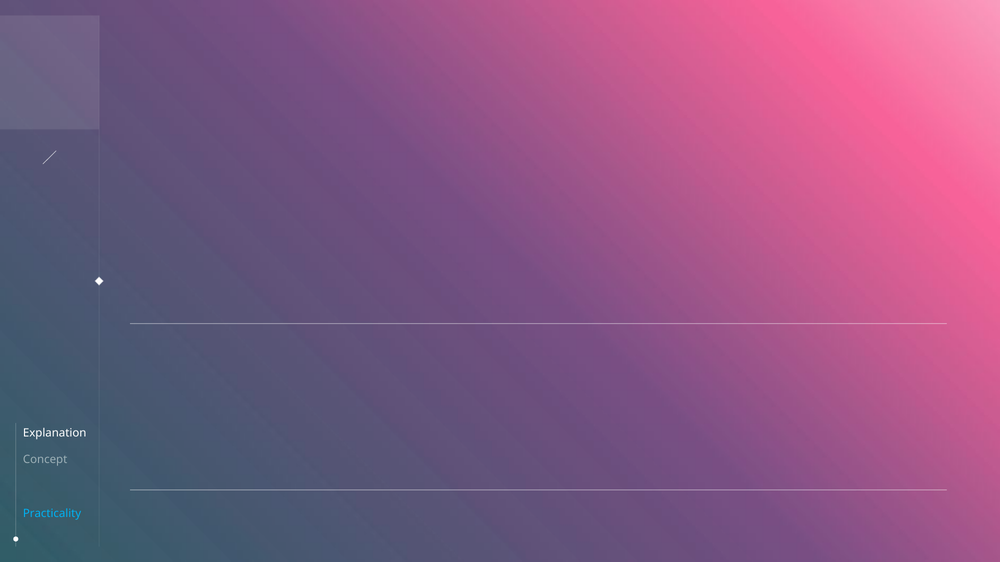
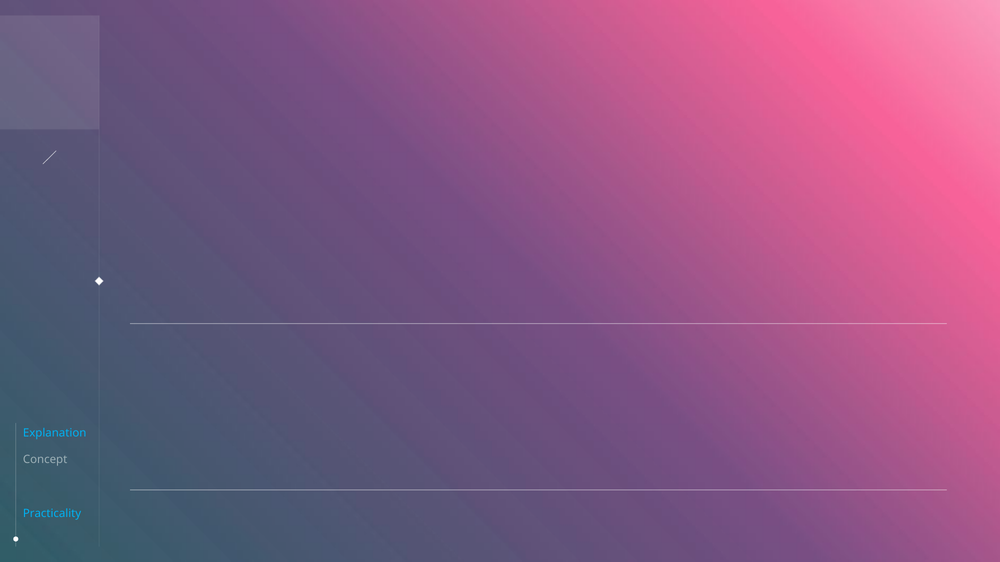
Explanation colour: white -> light blue
